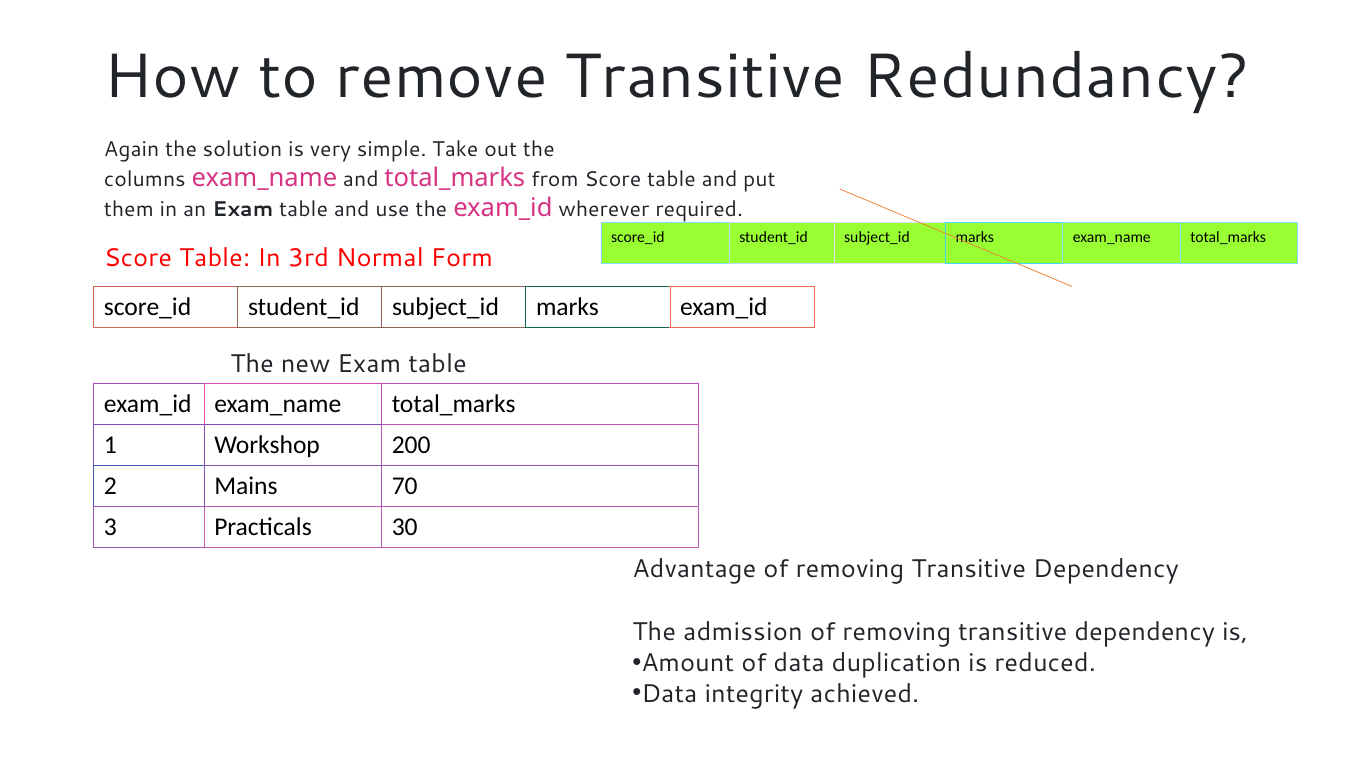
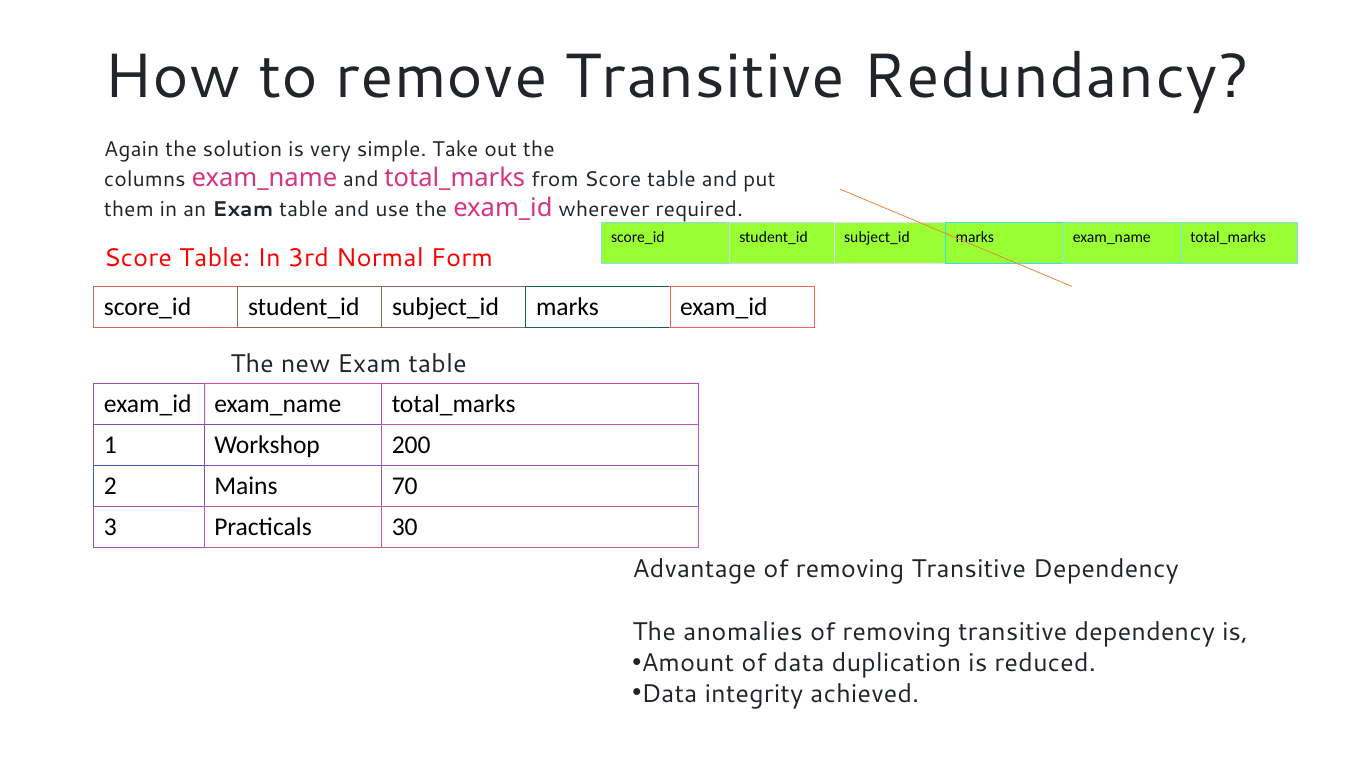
admission: admission -> anomalies
